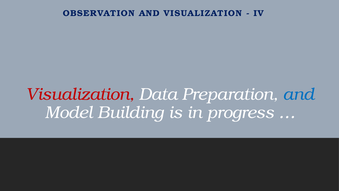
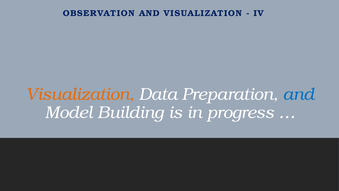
Visualization at (80, 94) colour: red -> orange
